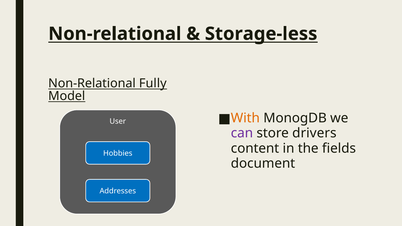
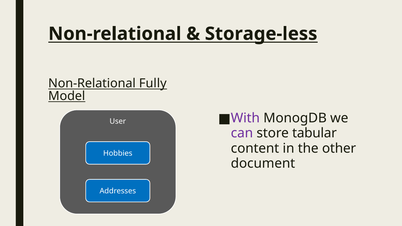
With colour: orange -> purple
drivers: drivers -> tabular
fields: fields -> other
